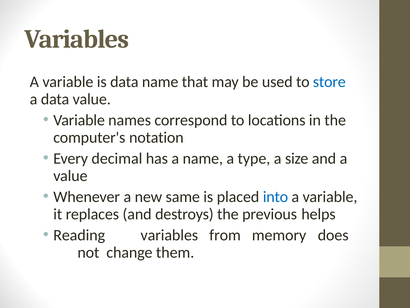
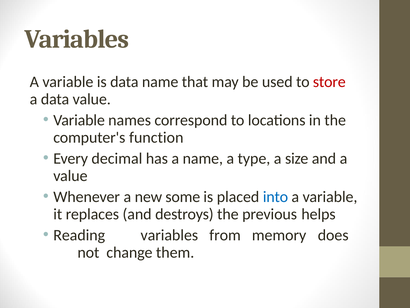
store colour: blue -> red
notation: notation -> function
same: same -> some
